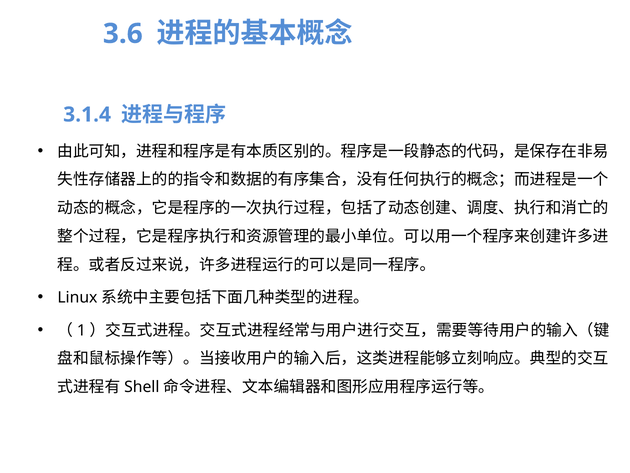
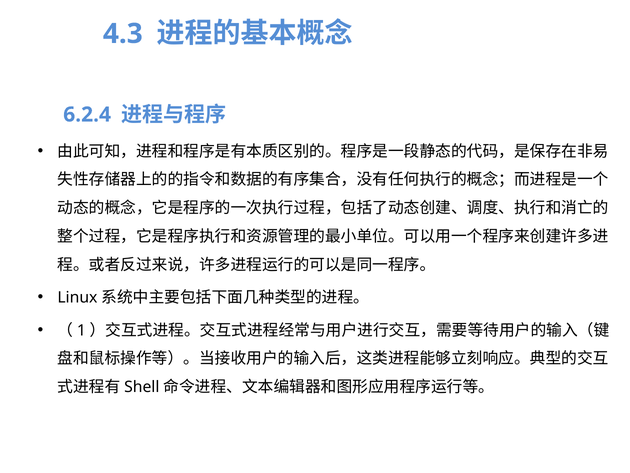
3.6: 3.6 -> 4.3
3.1.4: 3.1.4 -> 6.2.4
